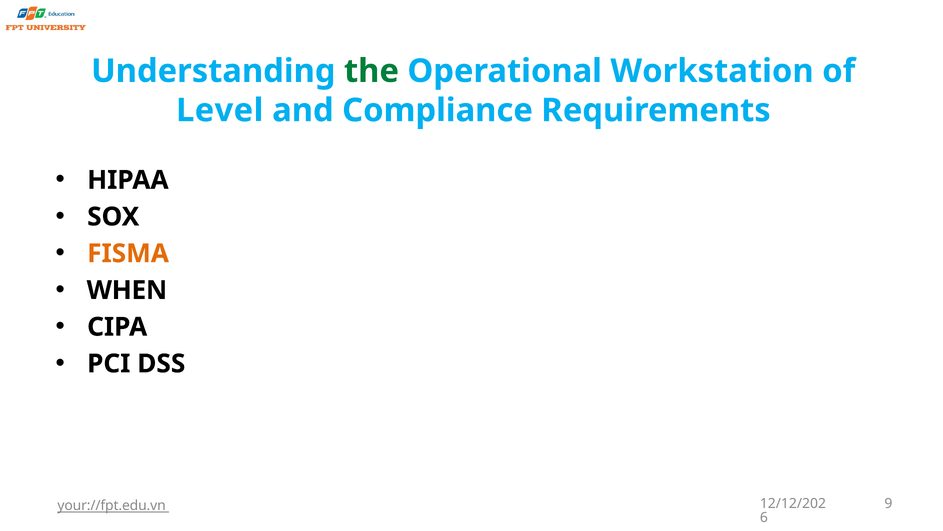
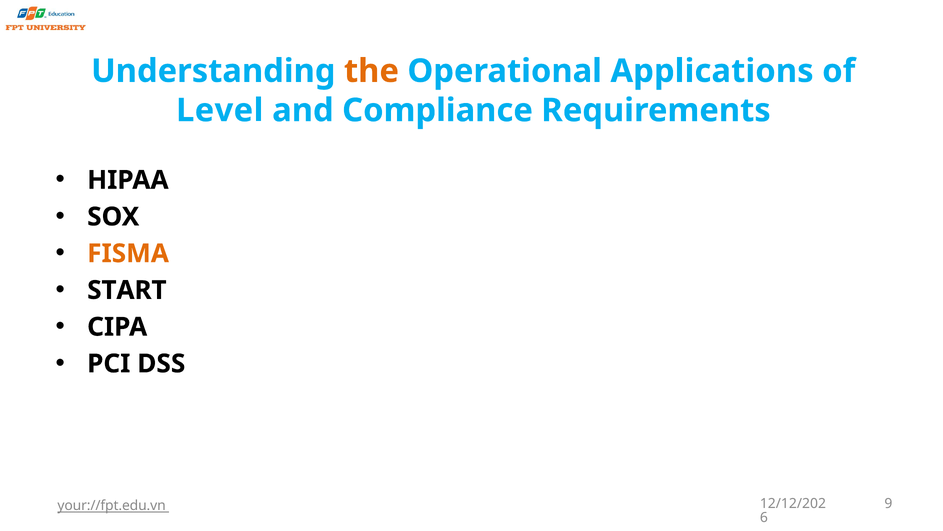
the colour: green -> orange
Workstation: Workstation -> Applications
WHEN: WHEN -> START
